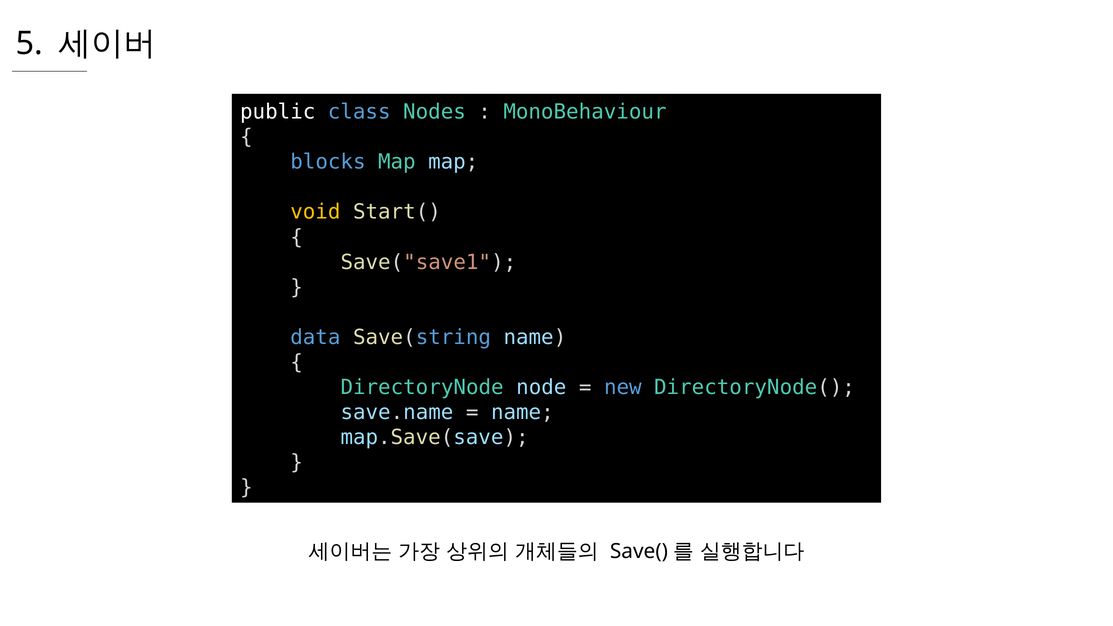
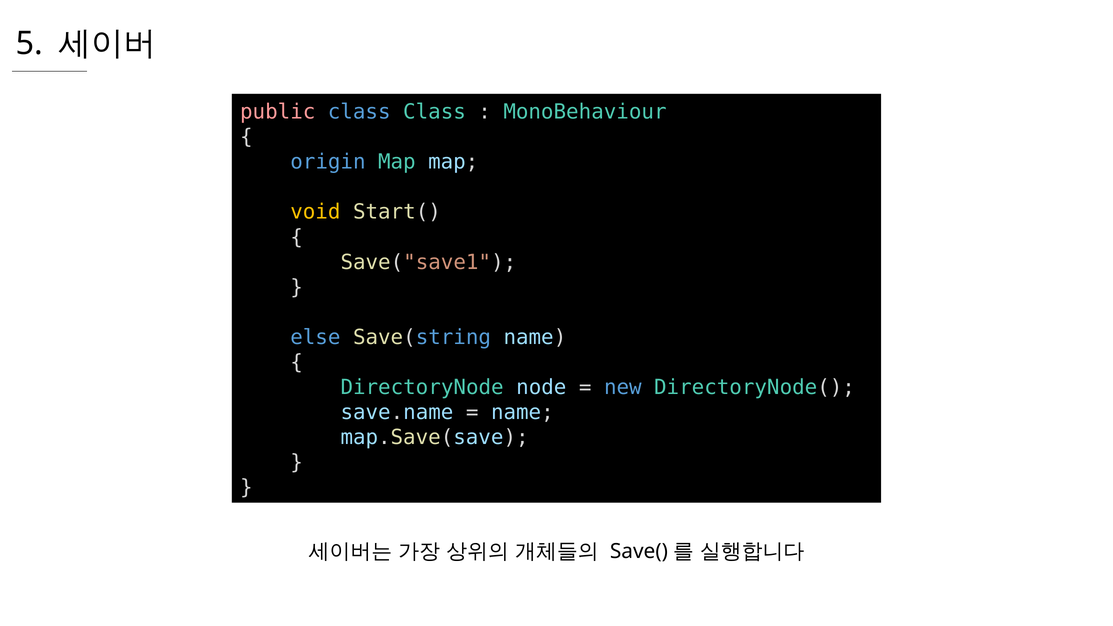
public colour: white -> pink
class Nodes: Nodes -> Class
blocks: blocks -> origin
data: data -> else
